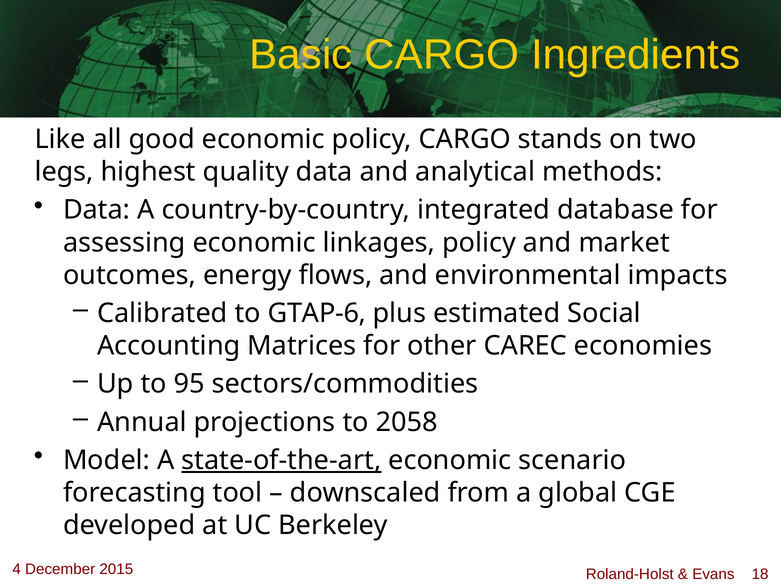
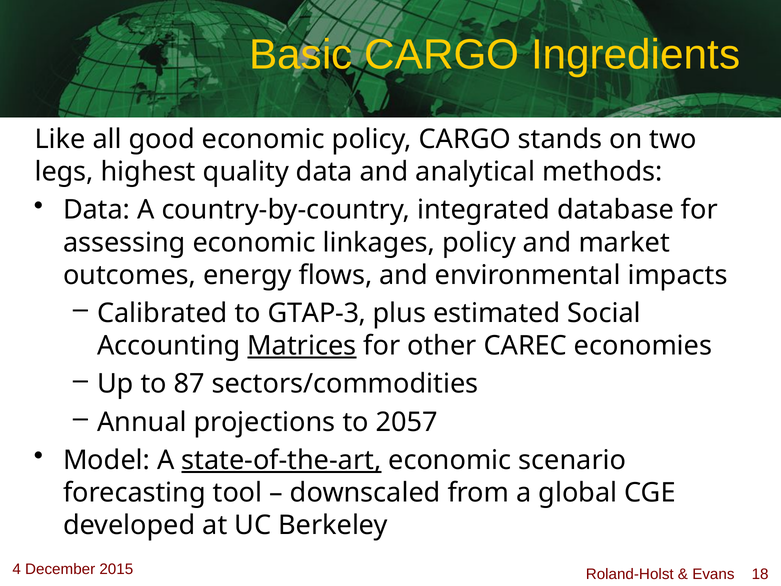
GTAP-6: GTAP-6 -> GTAP-3
Matrices underline: none -> present
95: 95 -> 87
2058: 2058 -> 2057
